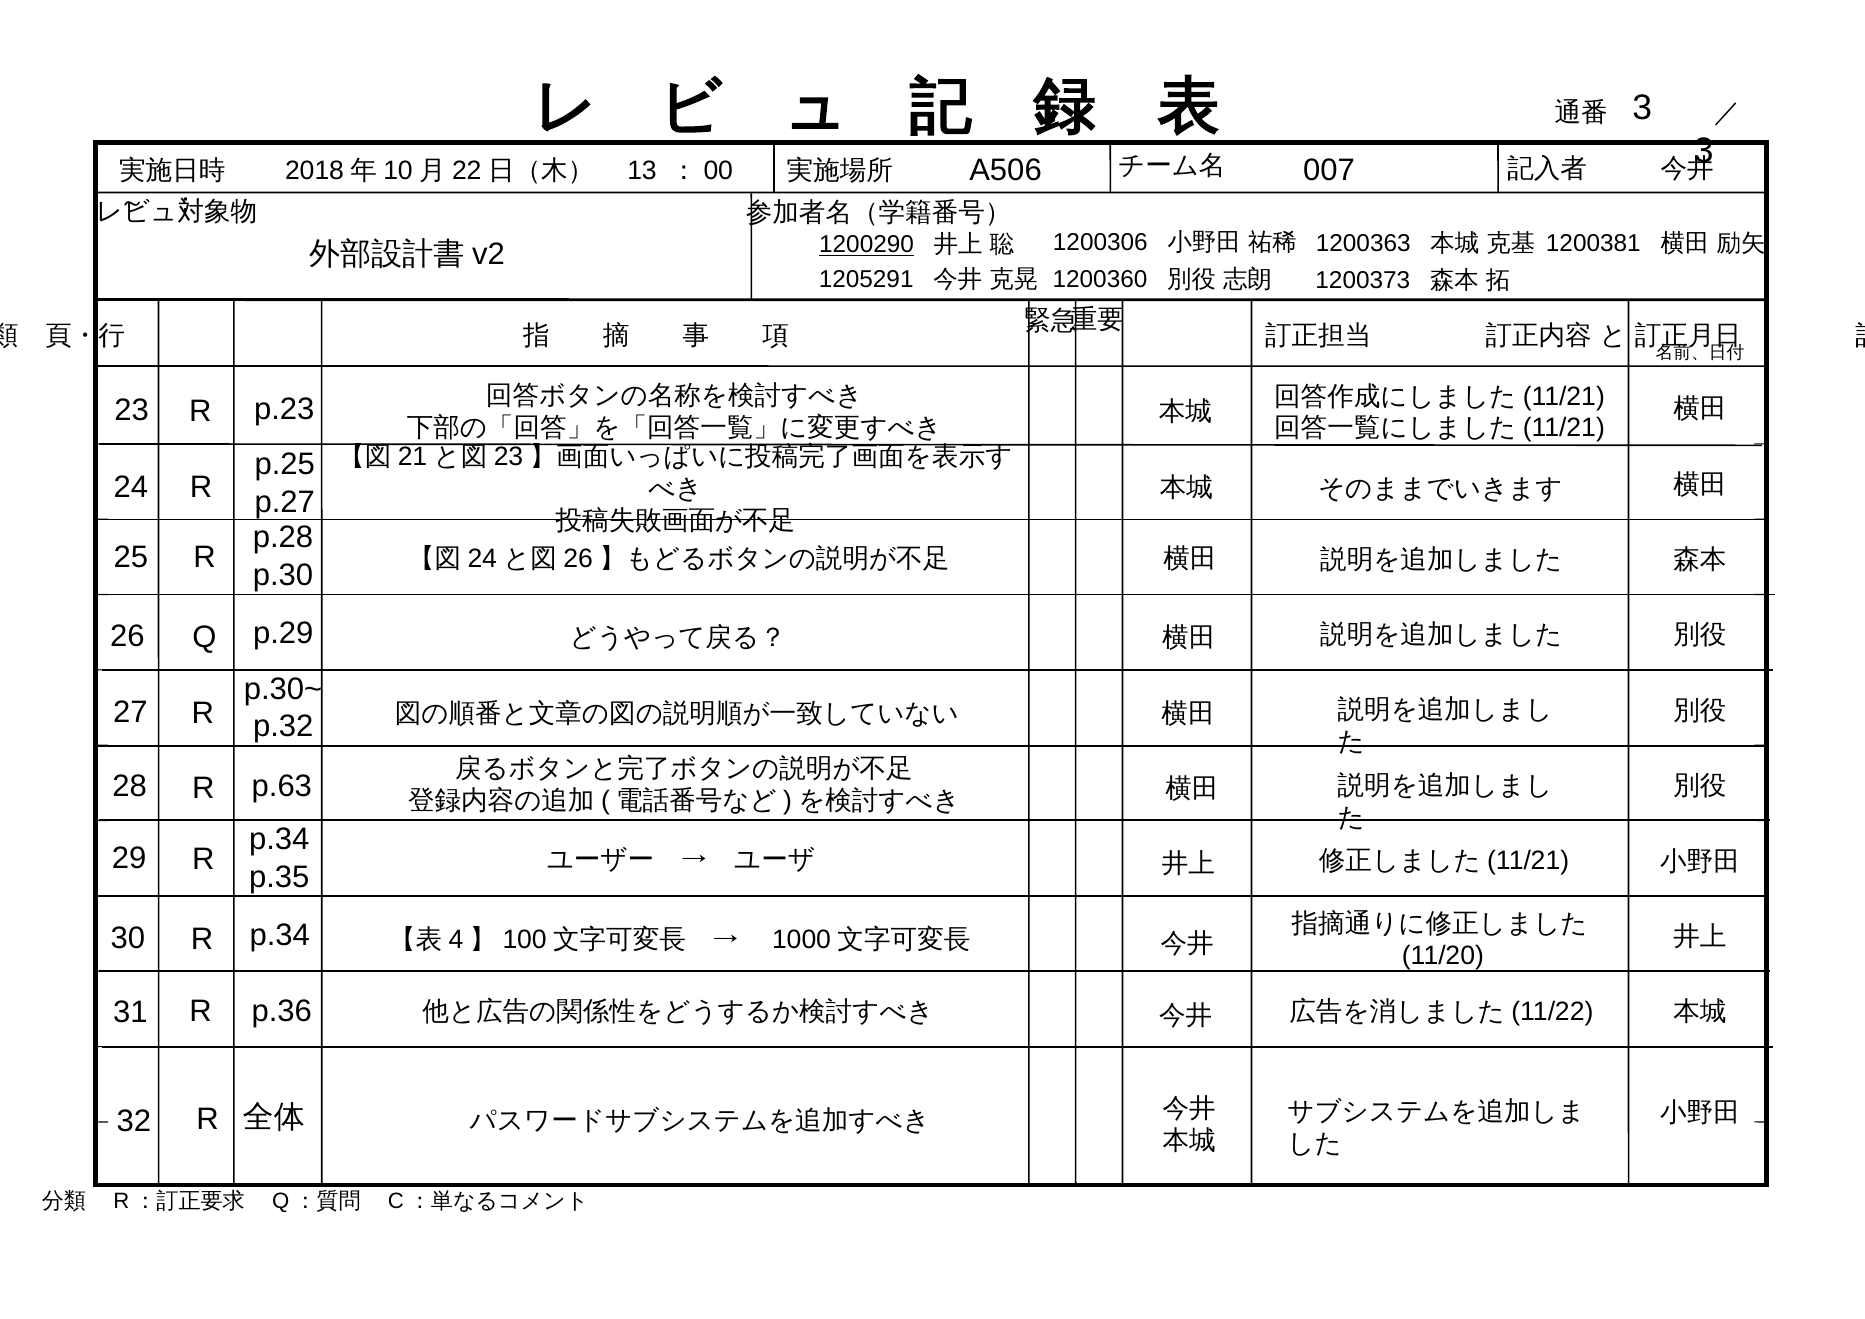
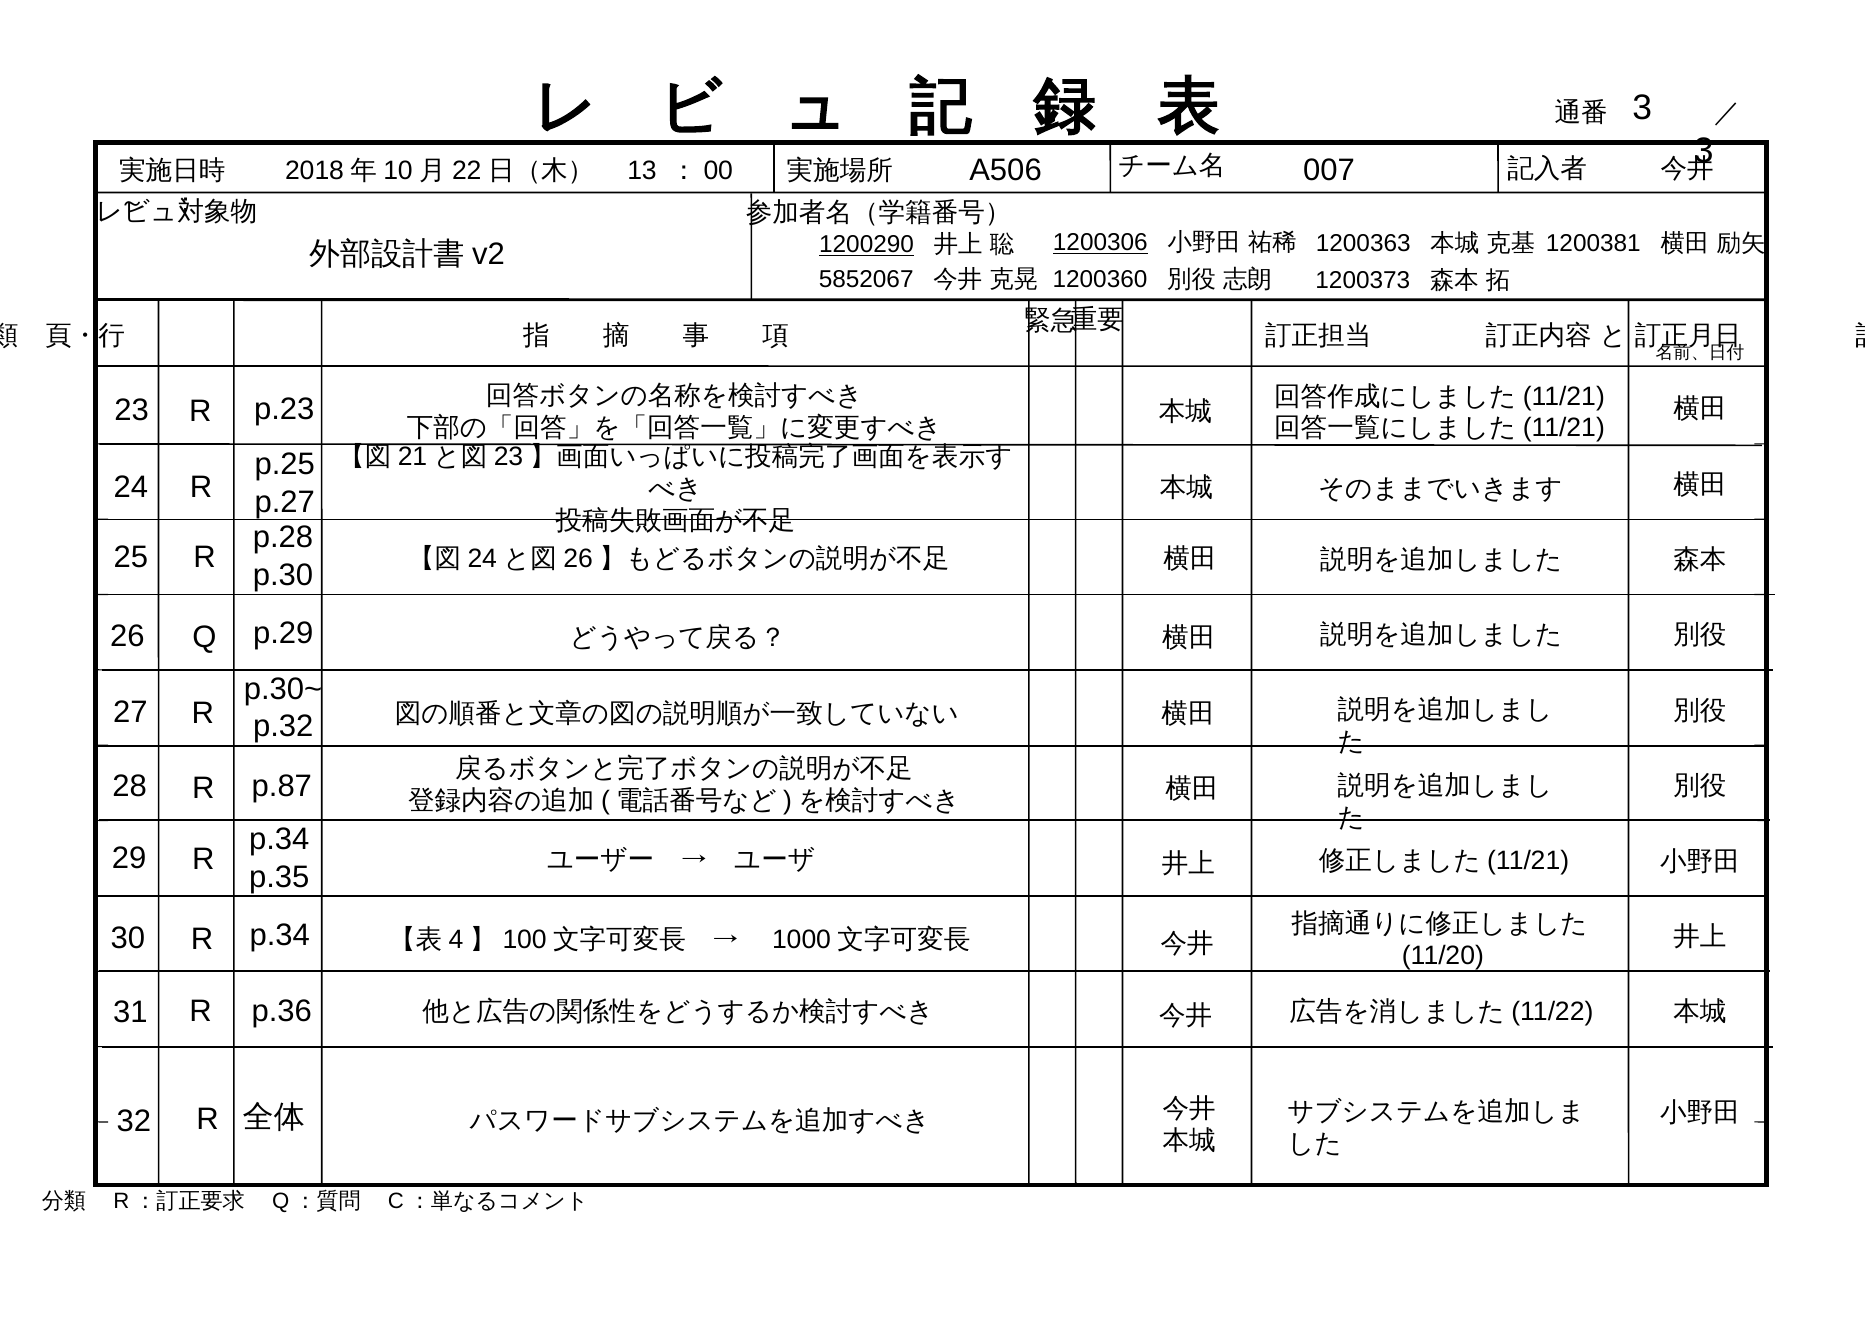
1200306 underline: none -> present
1205291: 1205291 -> 5852067
p.63: p.63 -> p.87
